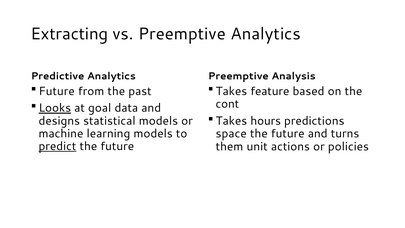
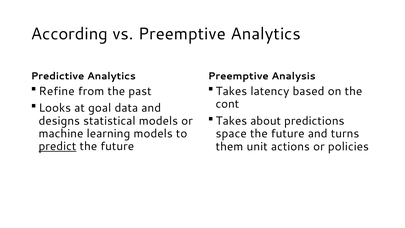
Extracting: Extracting -> According
Future at (57, 91): Future -> Refine
feature: feature -> latency
Looks underline: present -> none
hours: hours -> about
